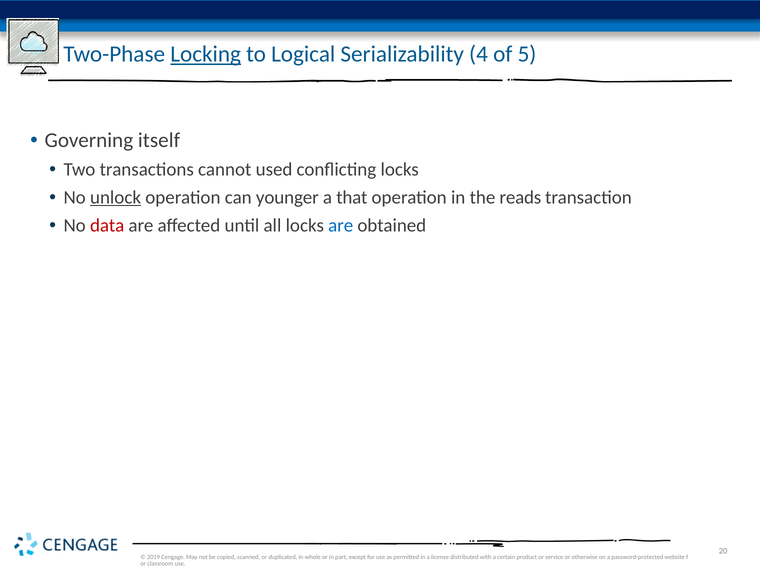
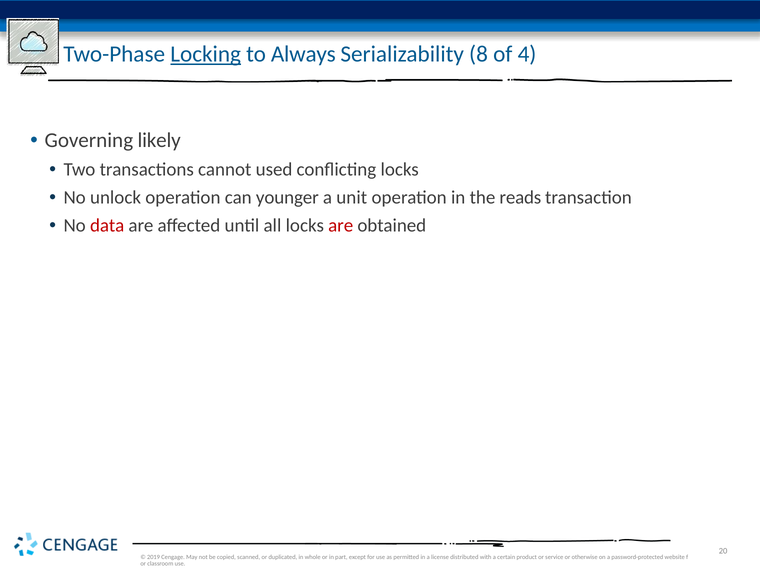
Logical: Logical -> Always
4: 4 -> 8
5: 5 -> 4
itself: itself -> likely
unlock underline: present -> none
that: that -> unit
are at (341, 225) colour: blue -> red
